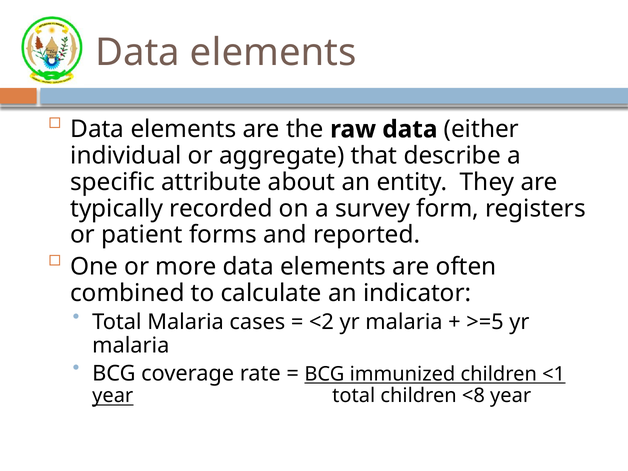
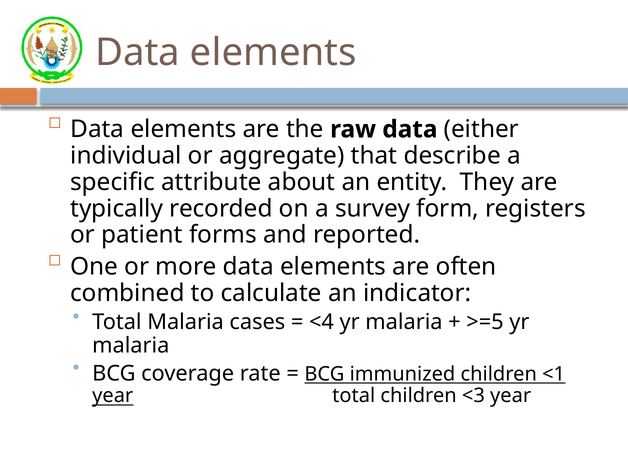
<2: <2 -> <4
<8: <8 -> <3
